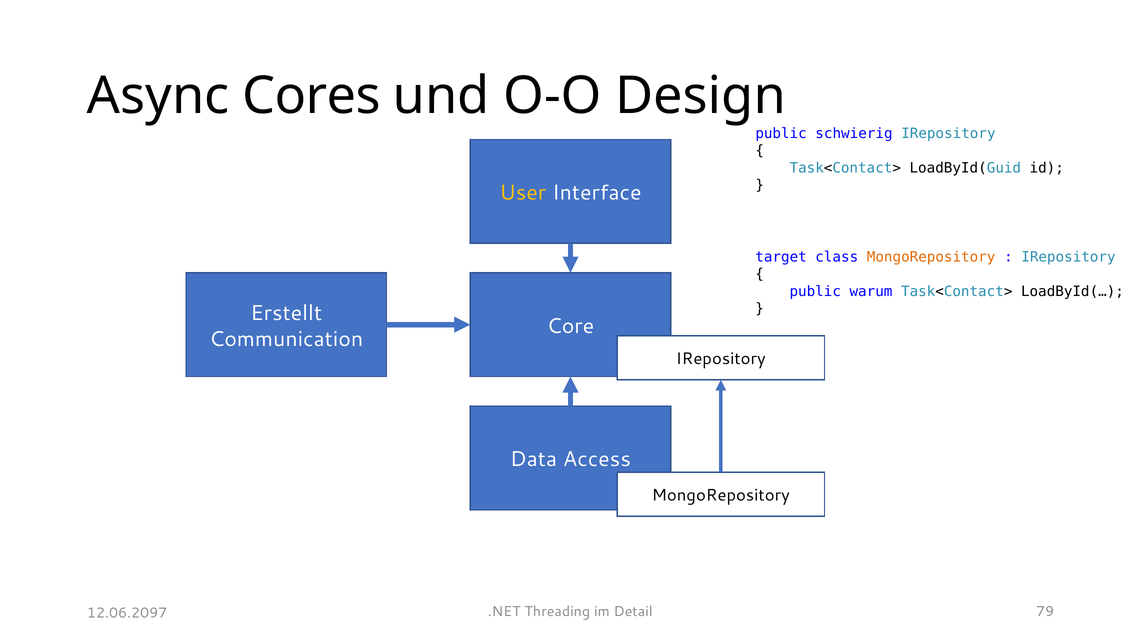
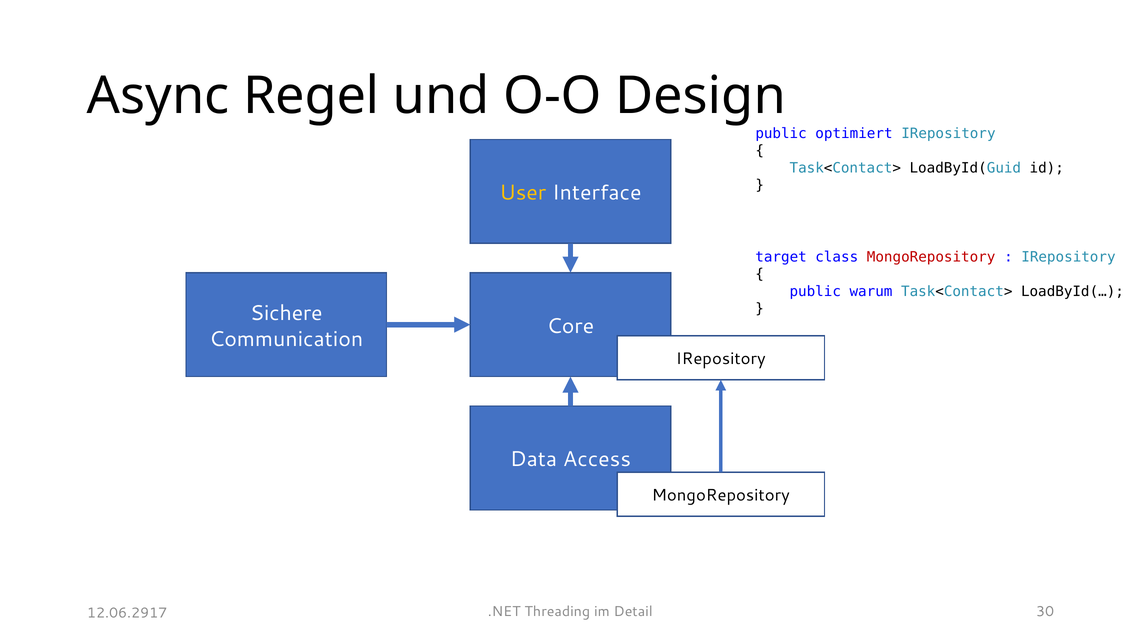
Cores: Cores -> Regel
schwierig: schwierig -> optimiert
MongoRepository at (931, 257) colour: orange -> red
Erstellt: Erstellt -> Sichere
79: 79 -> 30
12.06.2097: 12.06.2097 -> 12.06.2917
